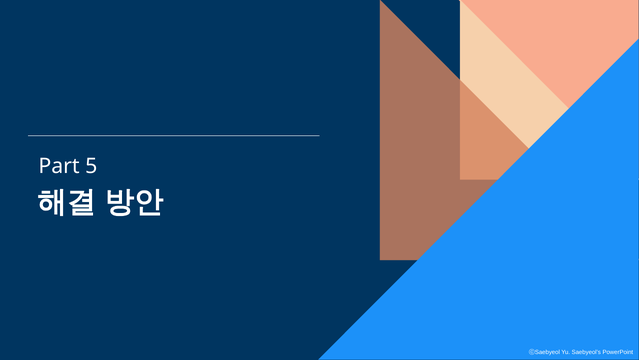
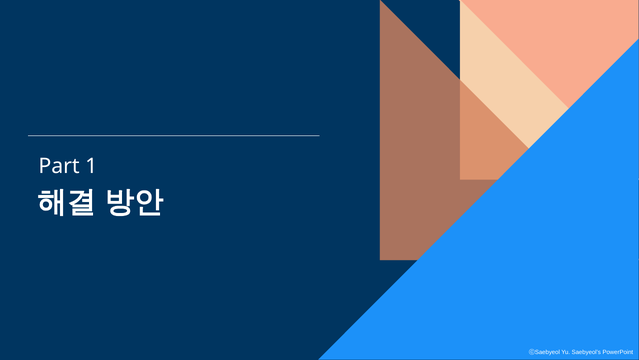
5: 5 -> 1
